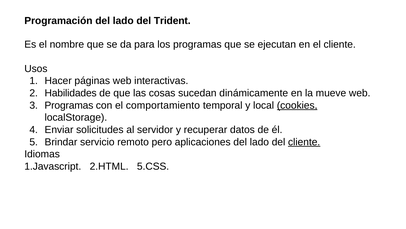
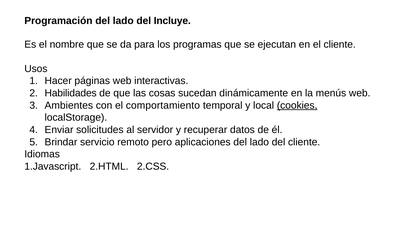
Trident: Trident -> Incluye
mueve: mueve -> menús
Programas at (69, 105): Programas -> Ambientes
cliente at (304, 142) underline: present -> none
5.CSS: 5.CSS -> 2.CSS
